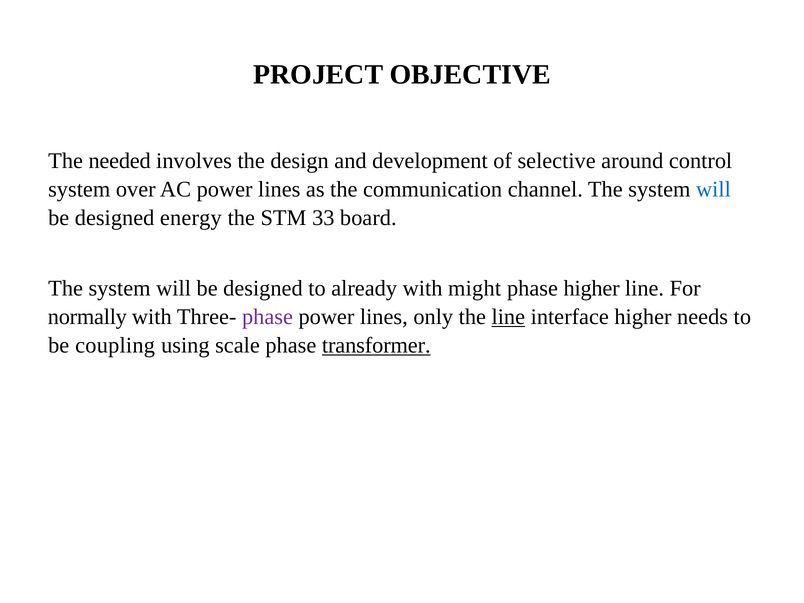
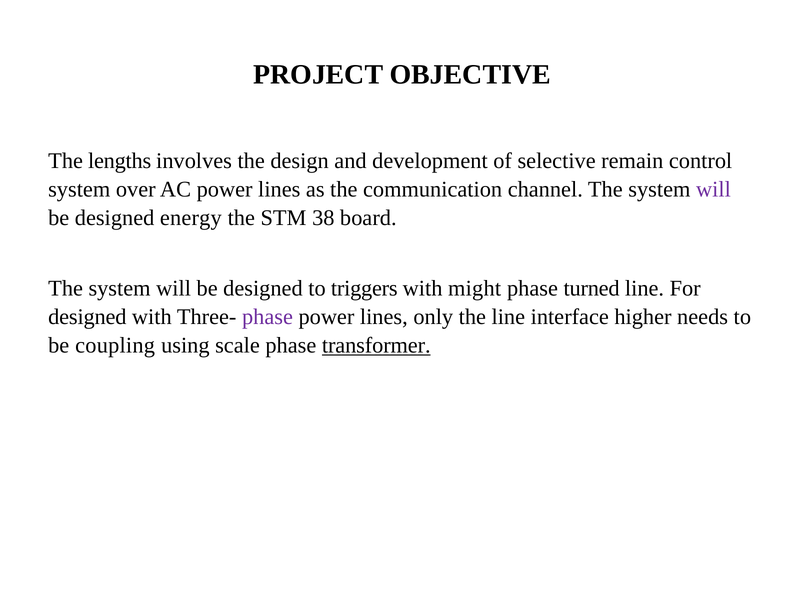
needed: needed -> lengths
around: around -> remain
will at (713, 190) colour: blue -> purple
33: 33 -> 38
already: already -> triggers
phase higher: higher -> turned
normally at (87, 317): normally -> designed
line at (508, 317) underline: present -> none
